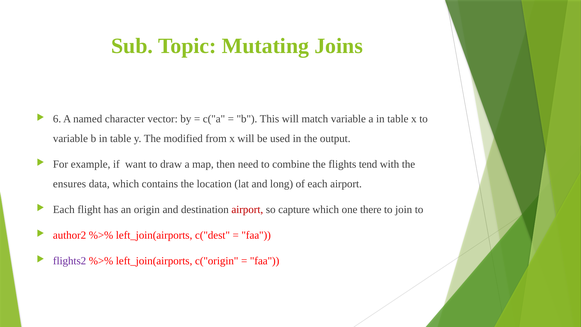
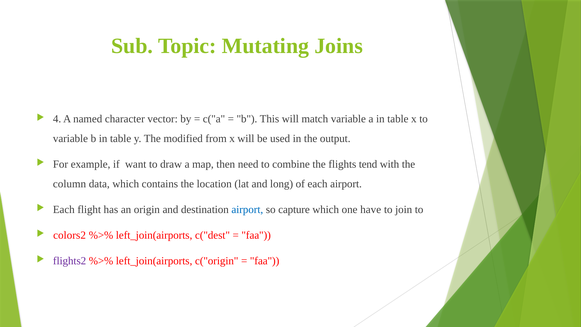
6: 6 -> 4
ensures: ensures -> column
airport at (247, 210) colour: red -> blue
there: there -> have
author2: author2 -> colors2
